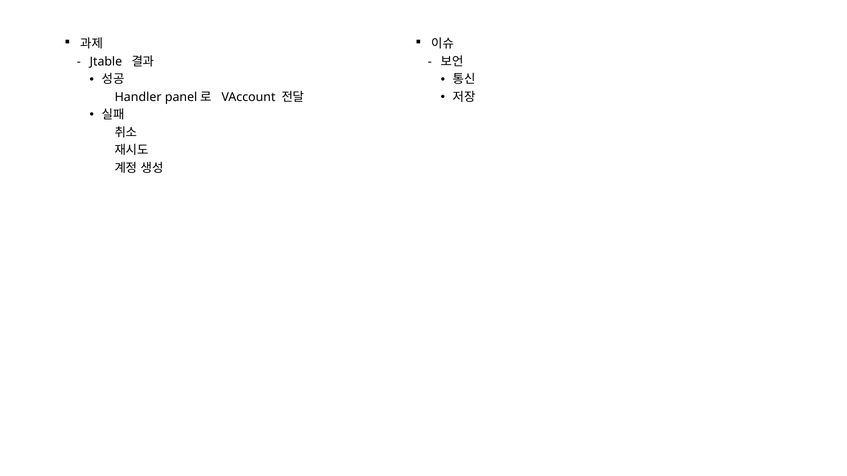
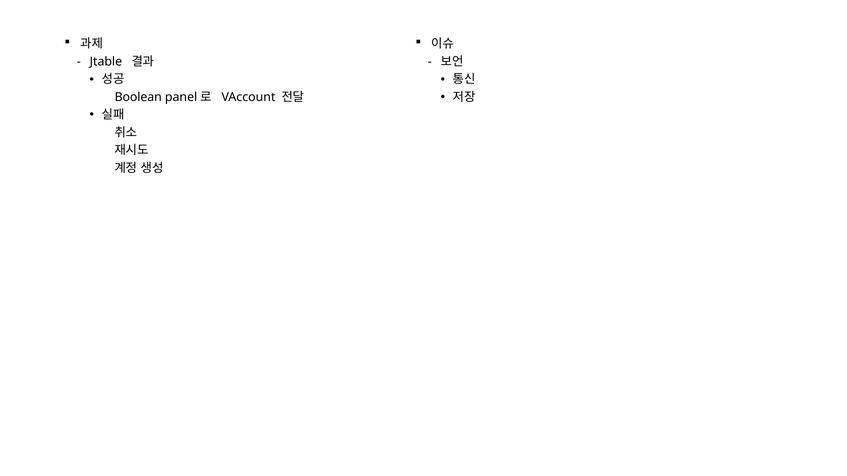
Handler: Handler -> Boolean
